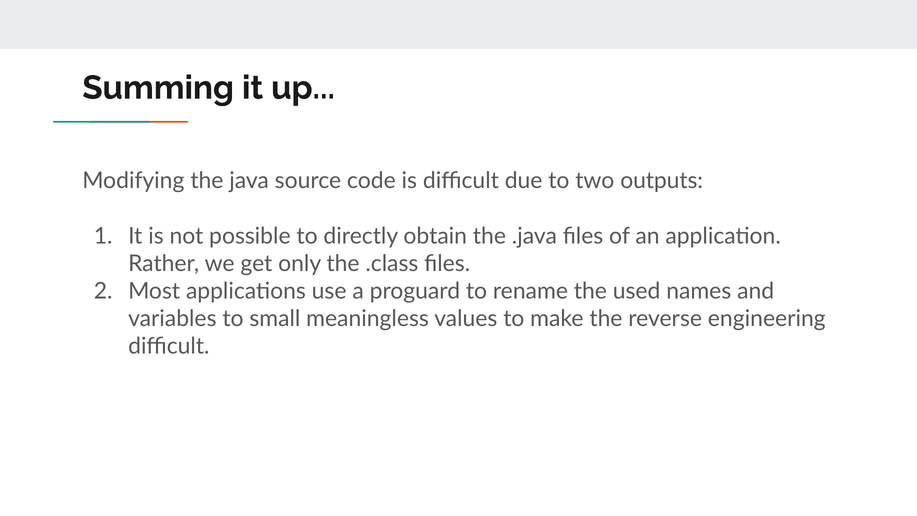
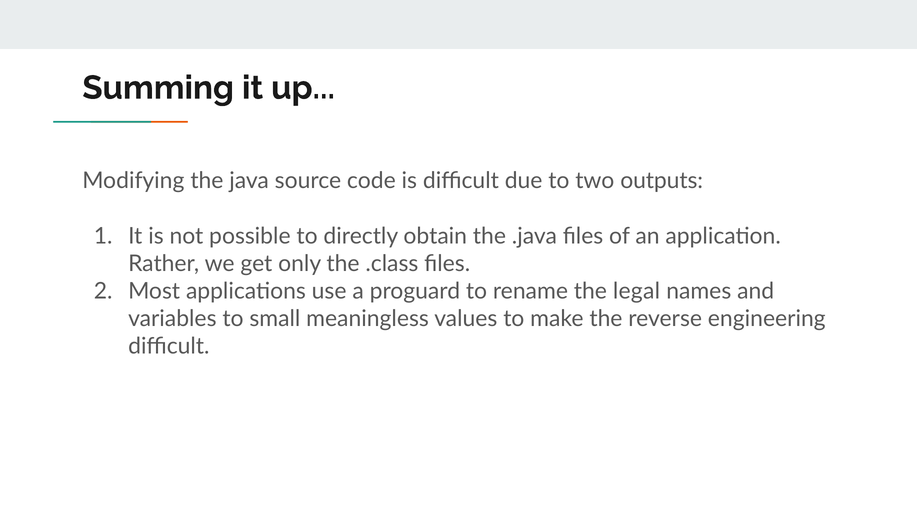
used: used -> legal
